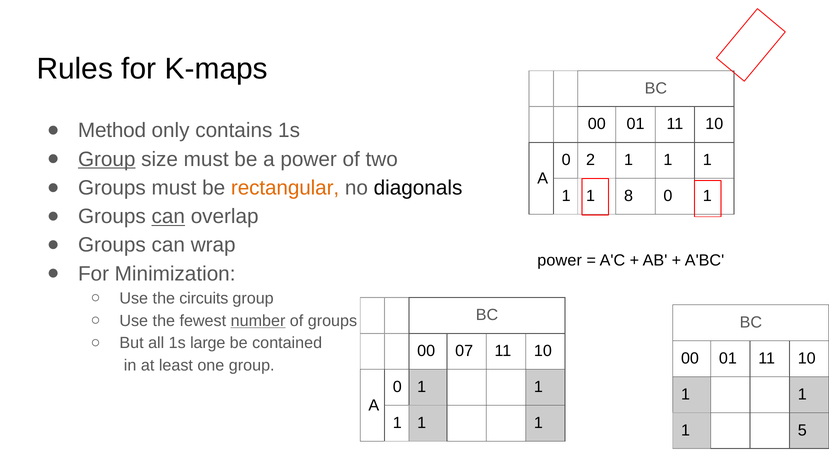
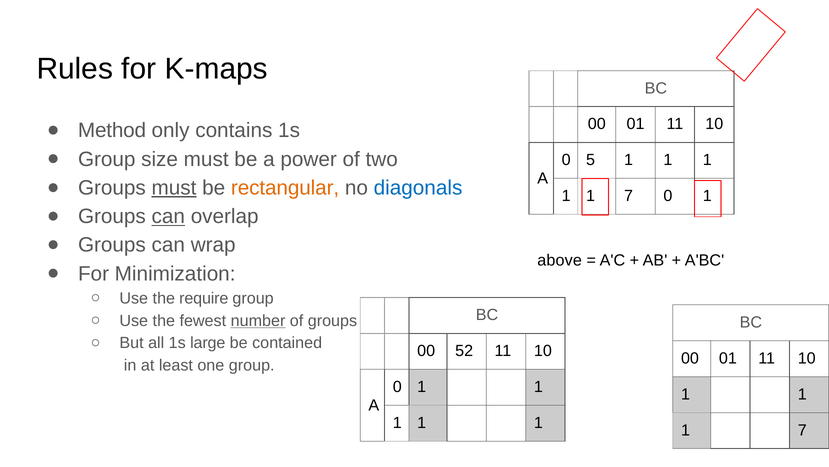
Group at (107, 159) underline: present -> none
2: 2 -> 5
must at (174, 188) underline: none -> present
diagonals colour: black -> blue
8 at (629, 196): 8 -> 7
power at (560, 260): power -> above
circuits: circuits -> require
07: 07 -> 52
5 at (802, 430): 5 -> 7
